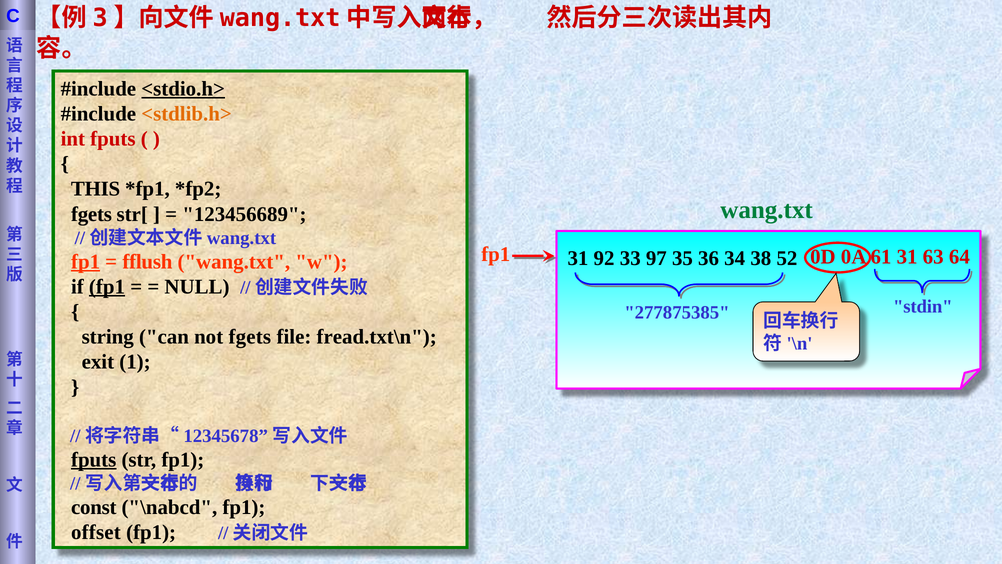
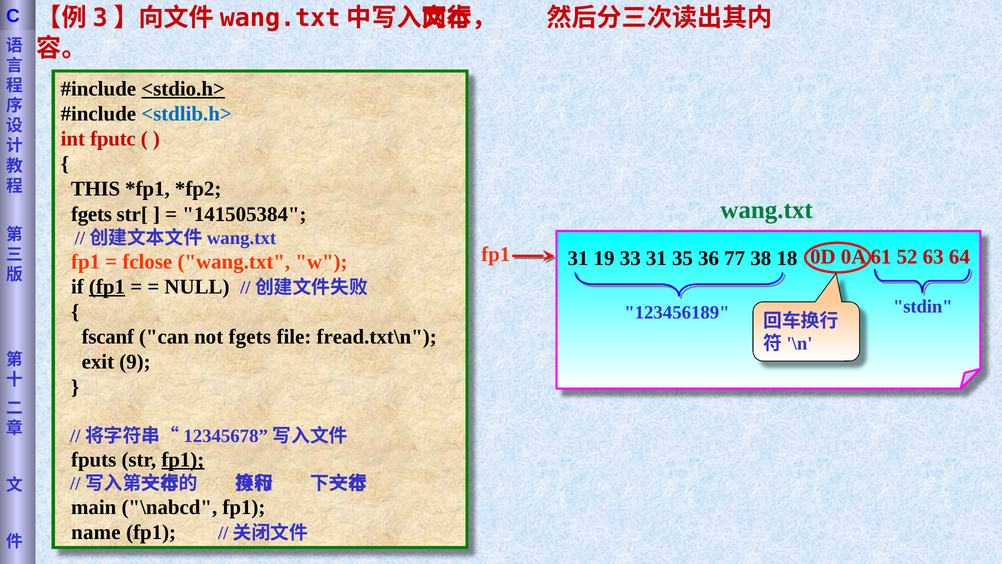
<stdlib.h> colour: orange -> blue
int fputs: fputs -> fputc
123456689: 123456689 -> 141505384
92: 92 -> 19
33 97: 97 -> 31
34: 34 -> 77
52: 52 -> 18
61 31: 31 -> 52
fp1 at (86, 262) underline: present -> none
fflush: fflush -> fclose
277875385: 277875385 -> 123456189
string: string -> fscanf
1: 1 -> 9
fputs at (94, 460) underline: present -> none
fp1 at (183, 460) underline: none -> present
const: const -> main
offset: offset -> name
